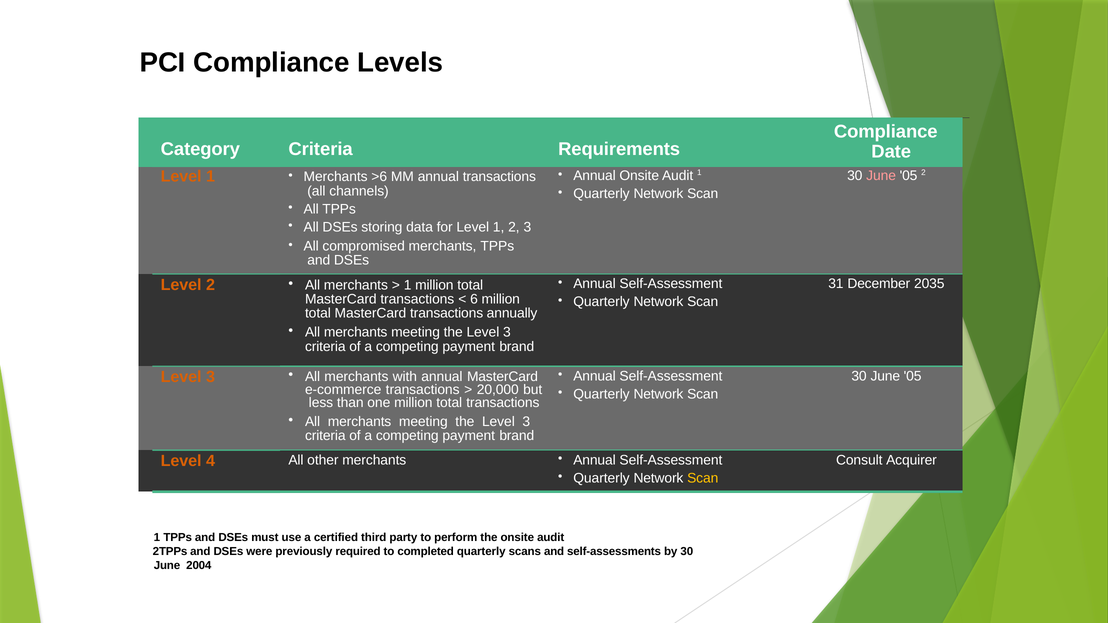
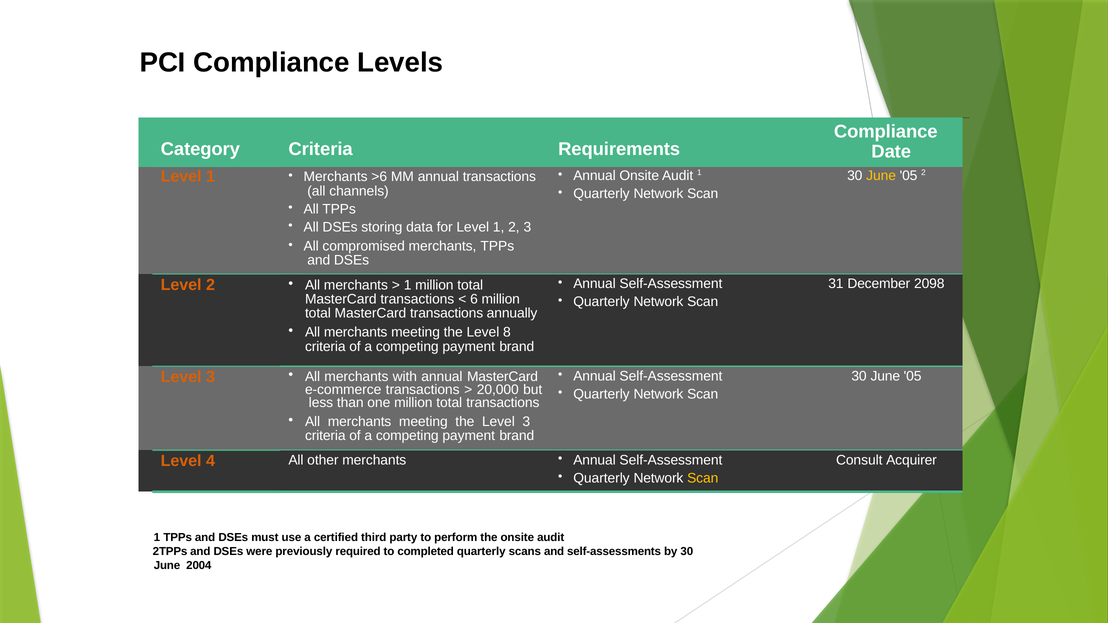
June at (881, 176) colour: pink -> yellow
2035: 2035 -> 2098
3 at (507, 333): 3 -> 8
